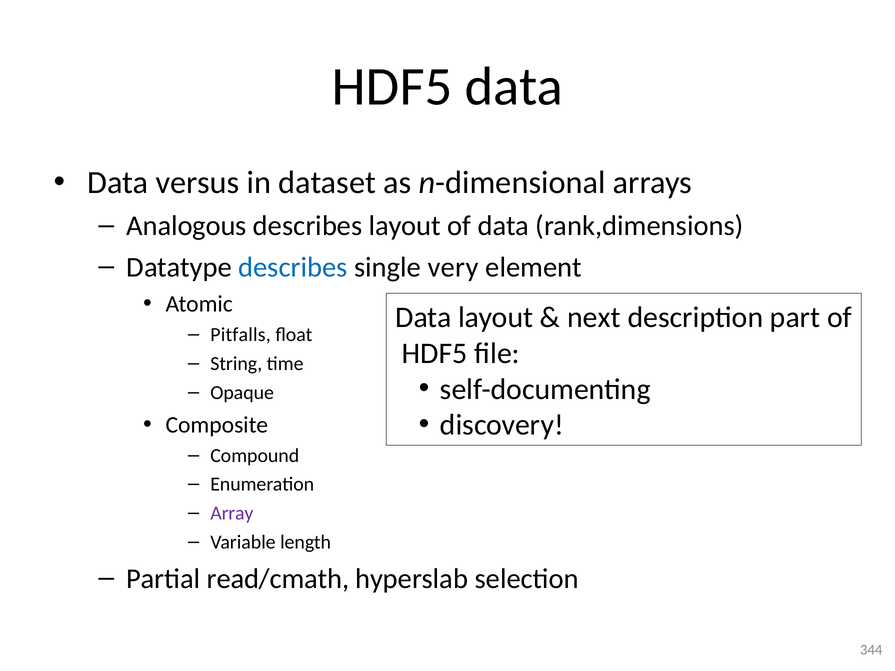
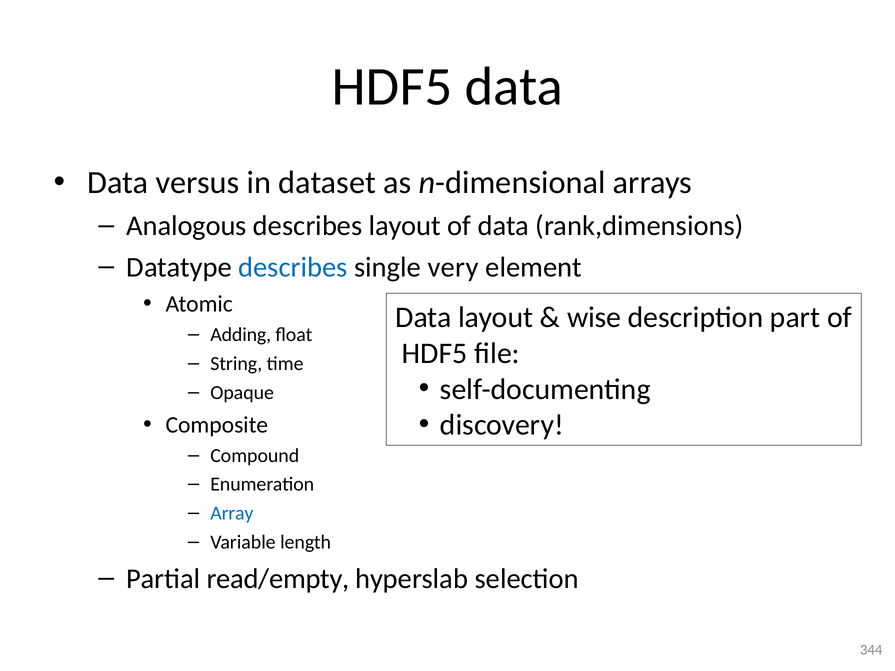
next: next -> wise
Pitfalls: Pitfalls -> Adding
Array colour: purple -> blue
read/cmath: read/cmath -> read/empty
